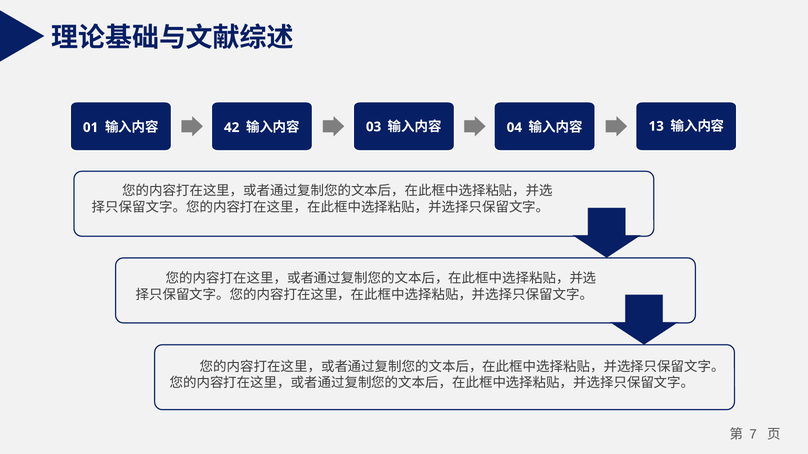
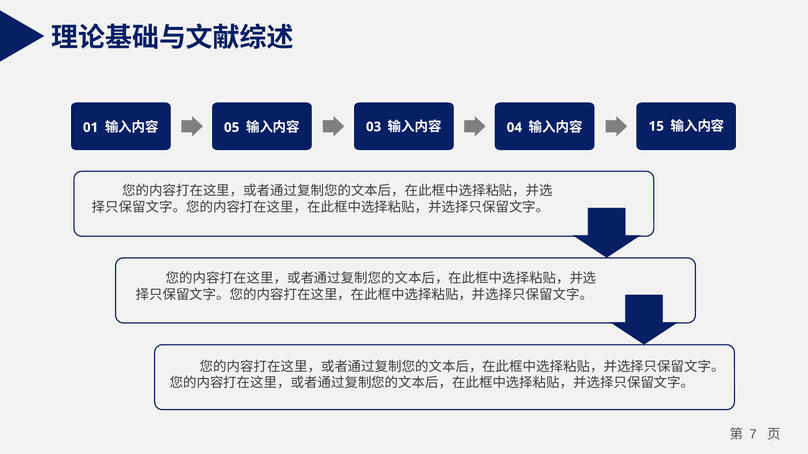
42: 42 -> 05
13: 13 -> 15
